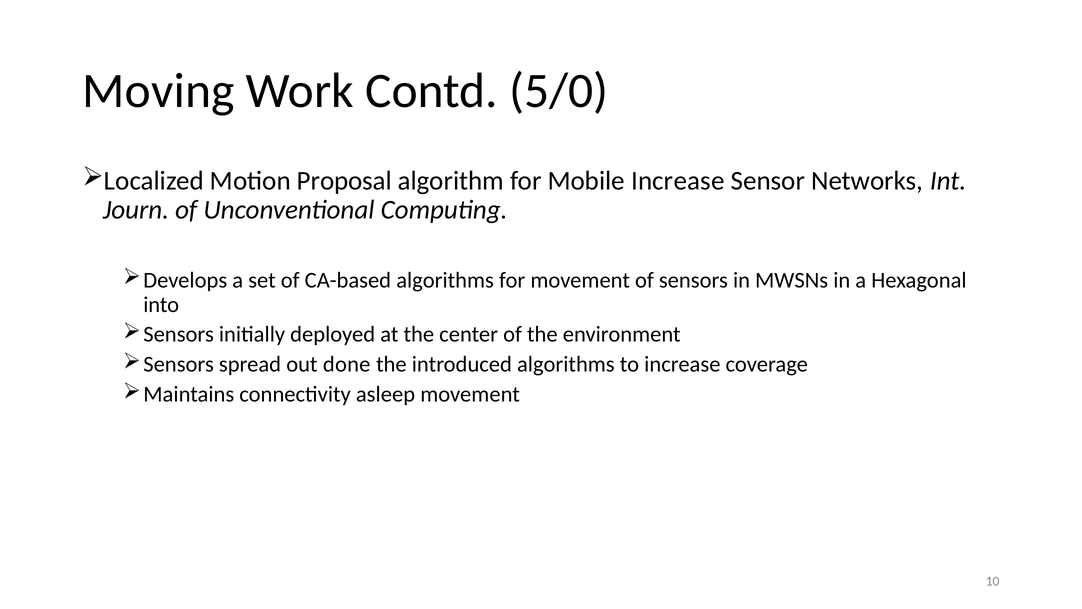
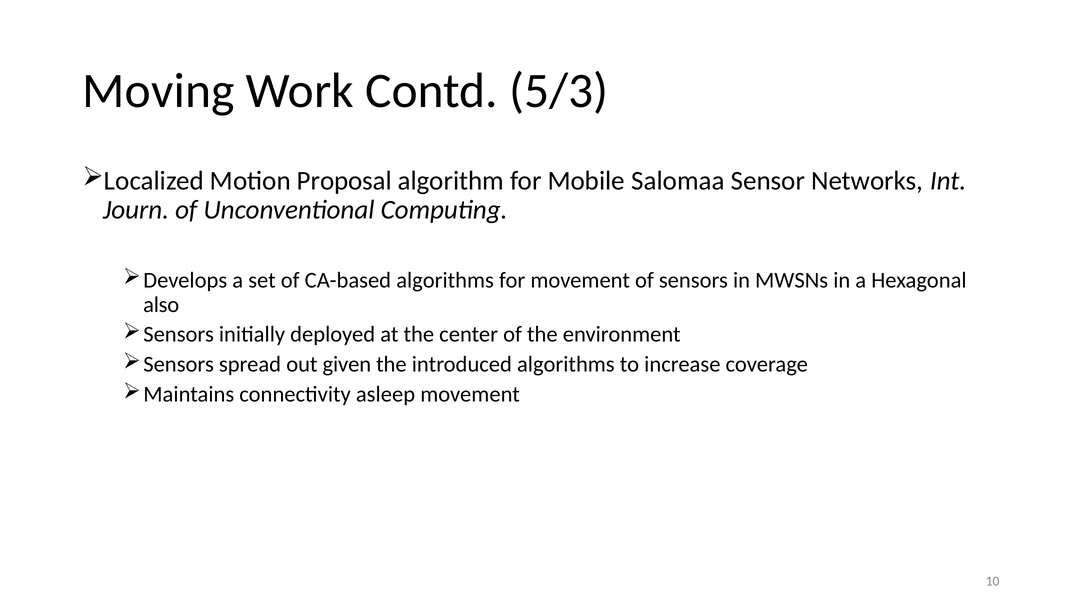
5/0: 5/0 -> 5/3
Mobile Increase: Increase -> Salomaa
into: into -> also
done: done -> given
